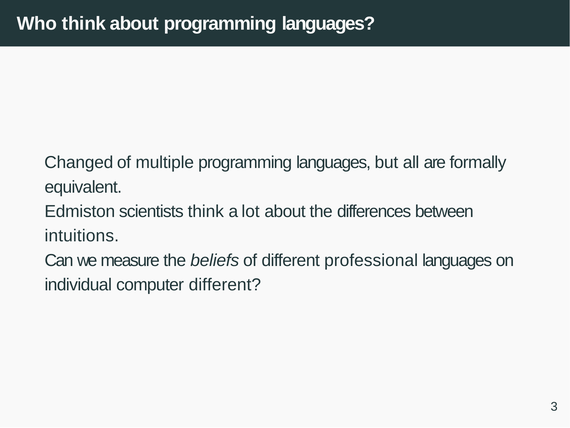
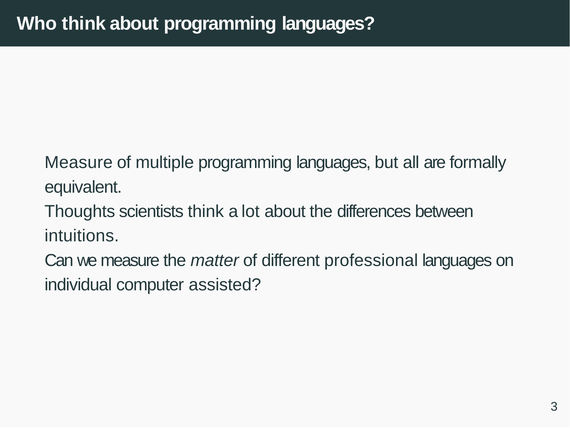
Changed at (79, 163): Changed -> Measure
Edmiston: Edmiston -> Thoughts
beliefs: beliefs -> matter
computer different: different -> assisted
